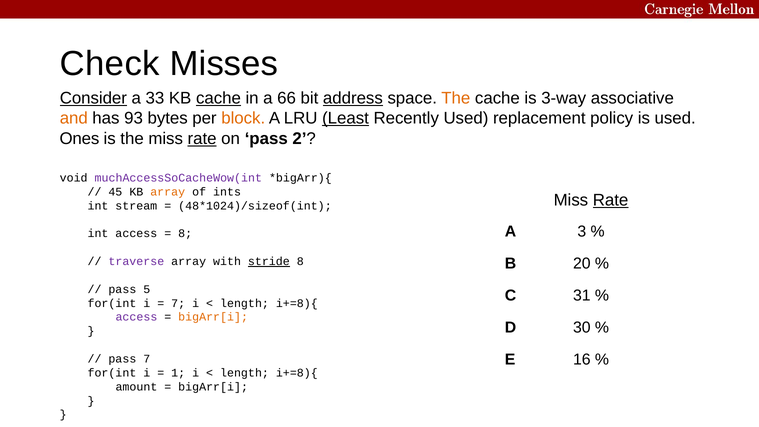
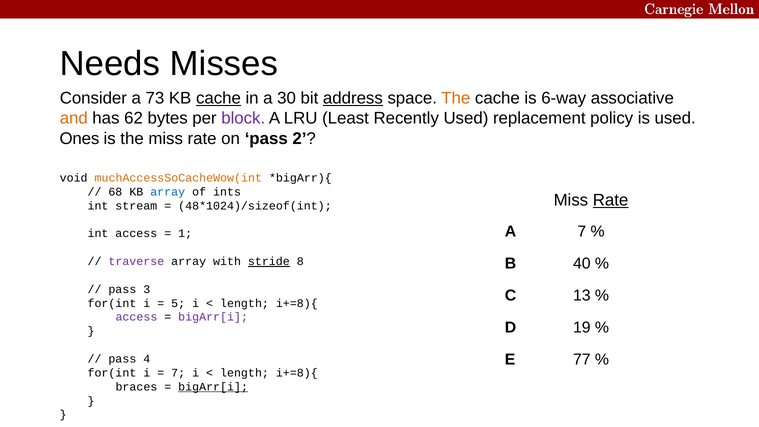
Check: Check -> Needs
Consider underline: present -> none
33: 33 -> 73
66: 66 -> 30
3-way: 3-way -> 6-way
93: 93 -> 62
block colour: orange -> purple
Least underline: present -> none
rate at (202, 139) underline: present -> none
muchAccessSoCacheWow(int colour: purple -> orange
45: 45 -> 68
array at (168, 192) colour: orange -> blue
A 3: 3 -> 7
8 at (185, 234): 8 -> 1
20: 20 -> 40
5: 5 -> 3
31: 31 -> 13
7 at (178, 303): 7 -> 5
bigArr[i at (213, 317) colour: orange -> purple
30: 30 -> 19
16: 16 -> 77
pass 7: 7 -> 4
1 at (178, 373): 1 -> 7
amount: amount -> braces
bigArr[i at (213, 387) underline: none -> present
